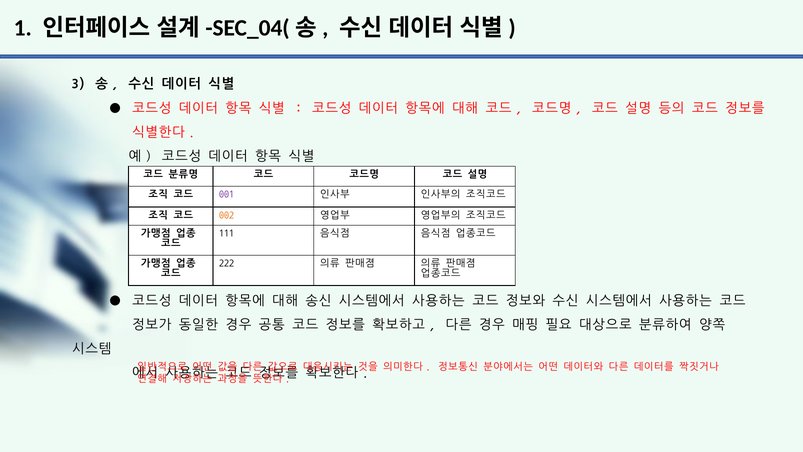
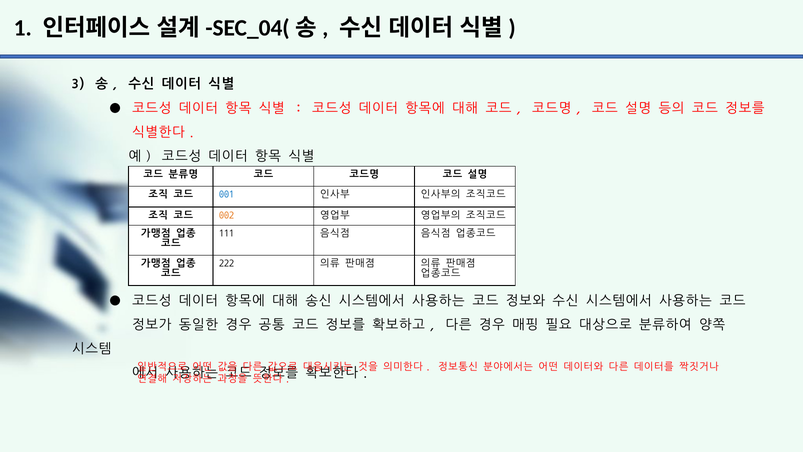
001 colour: purple -> blue
